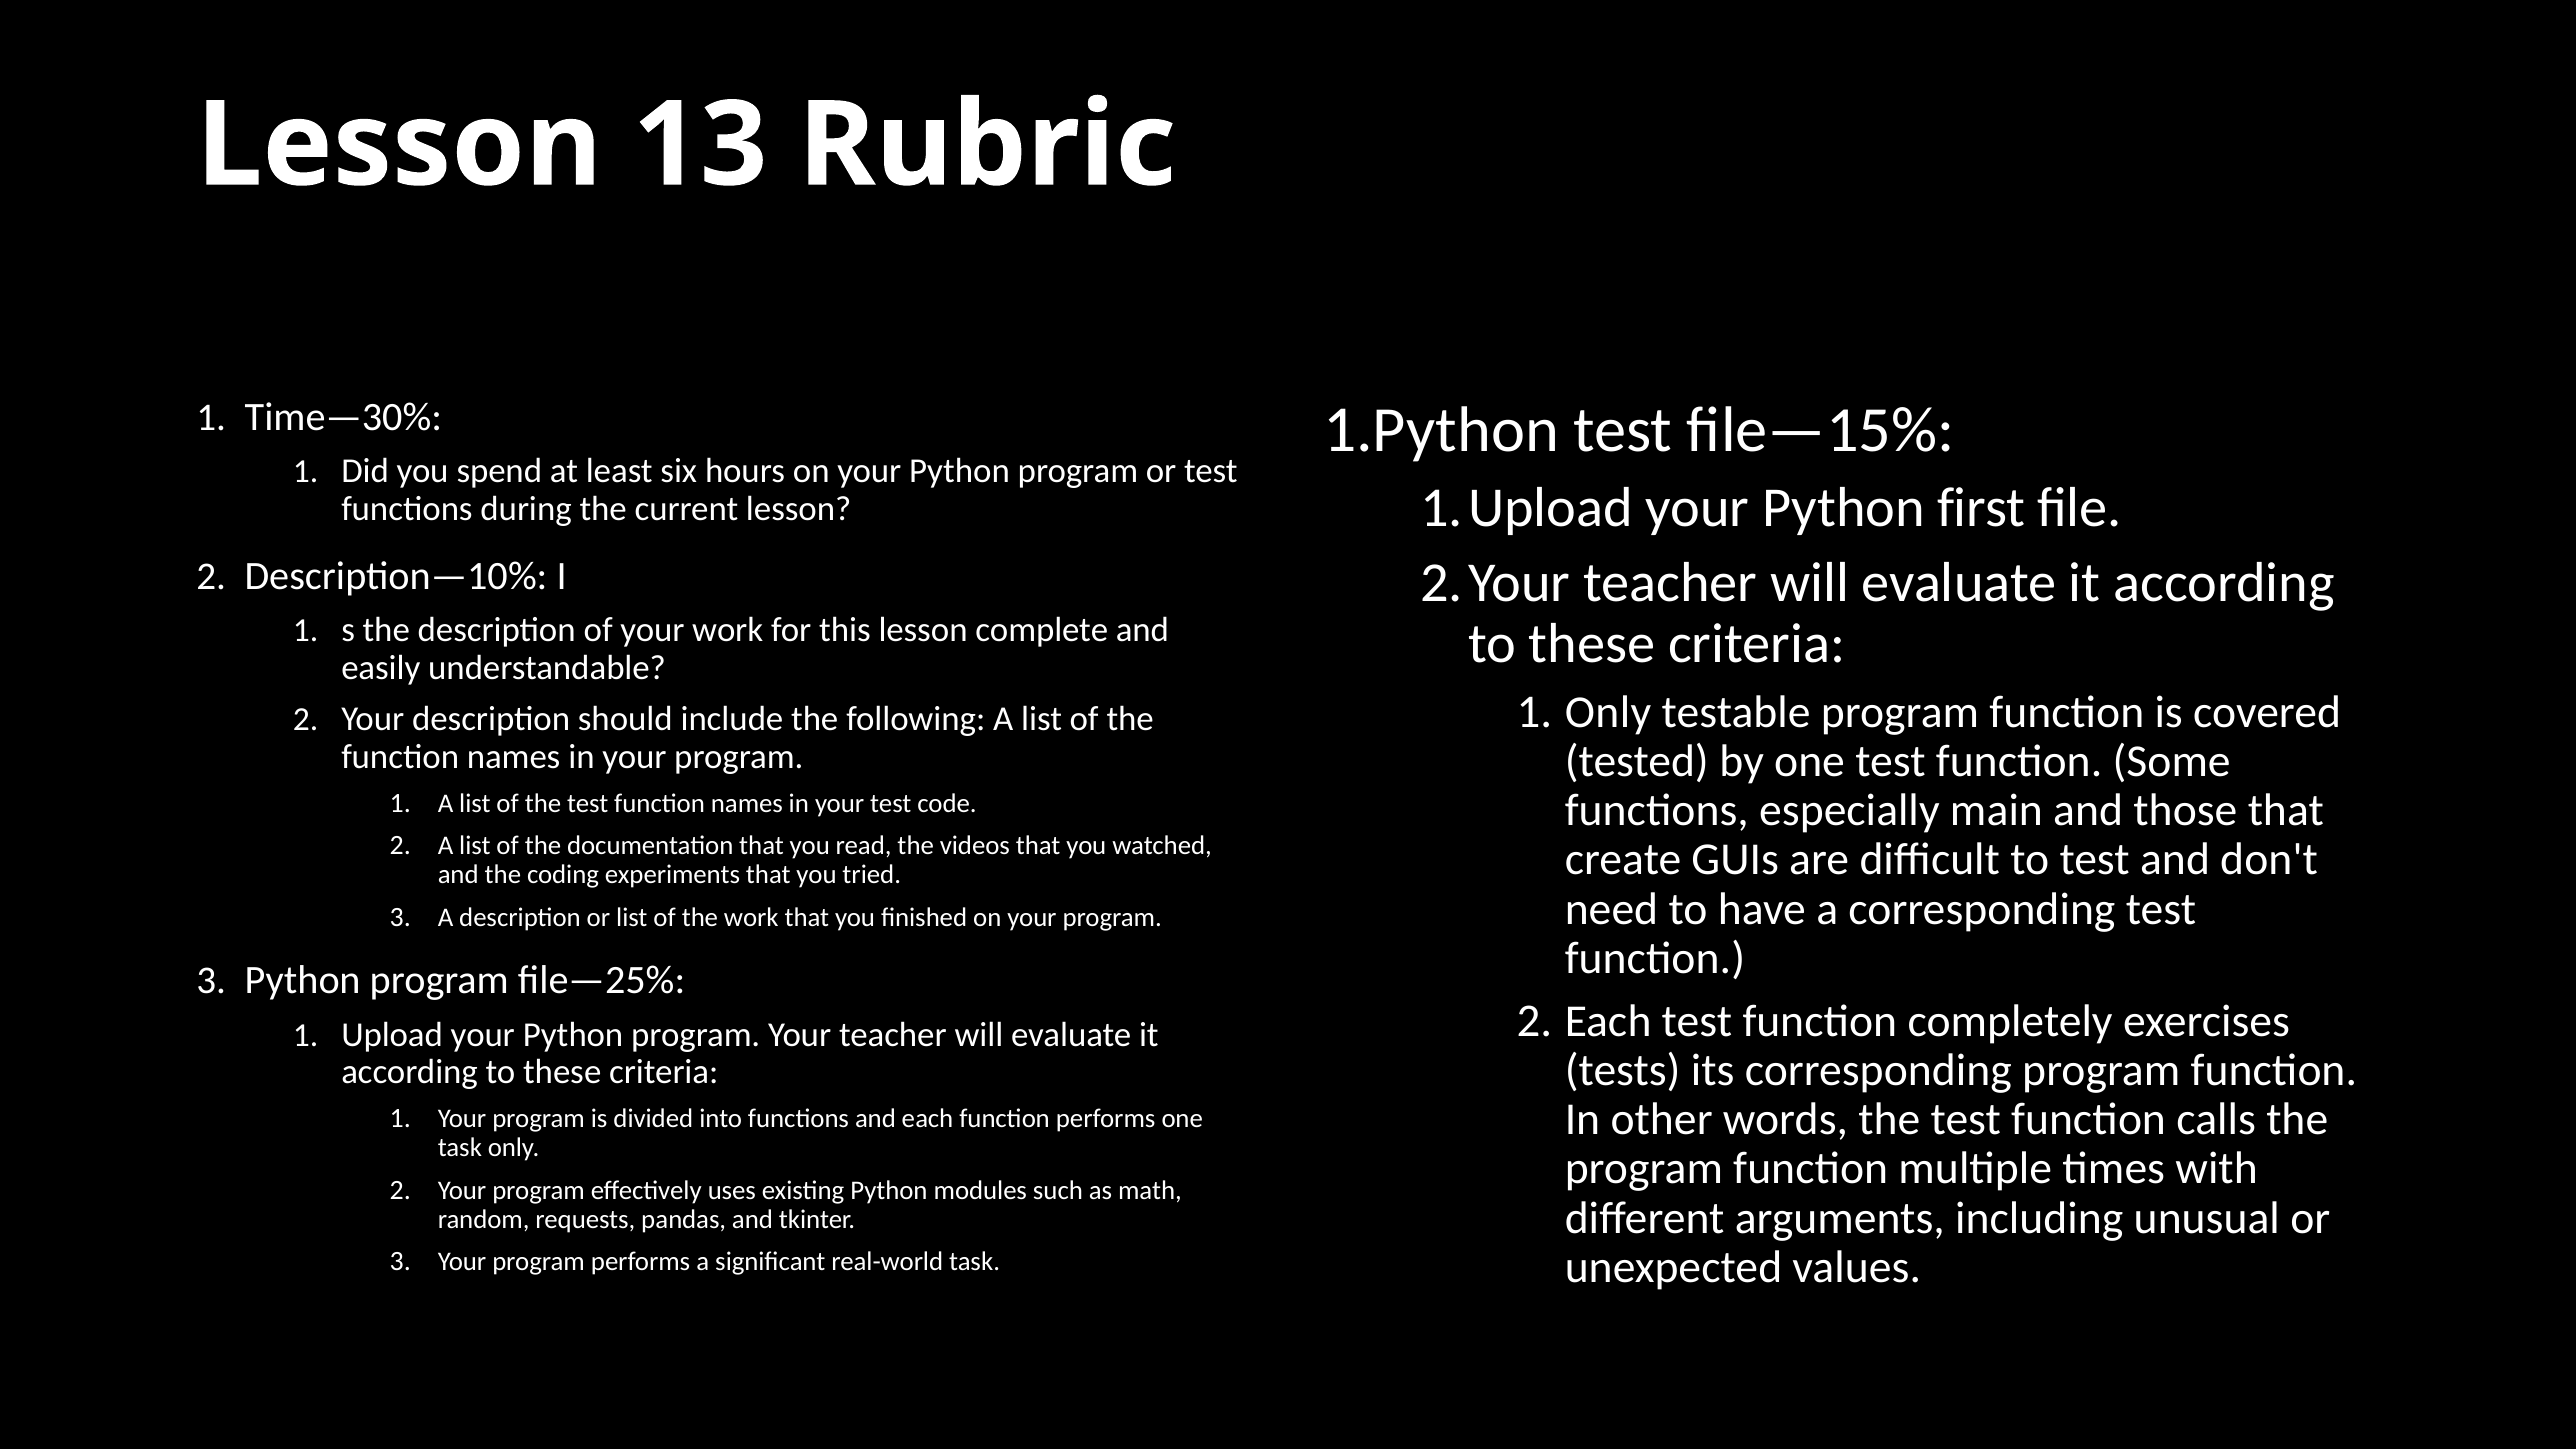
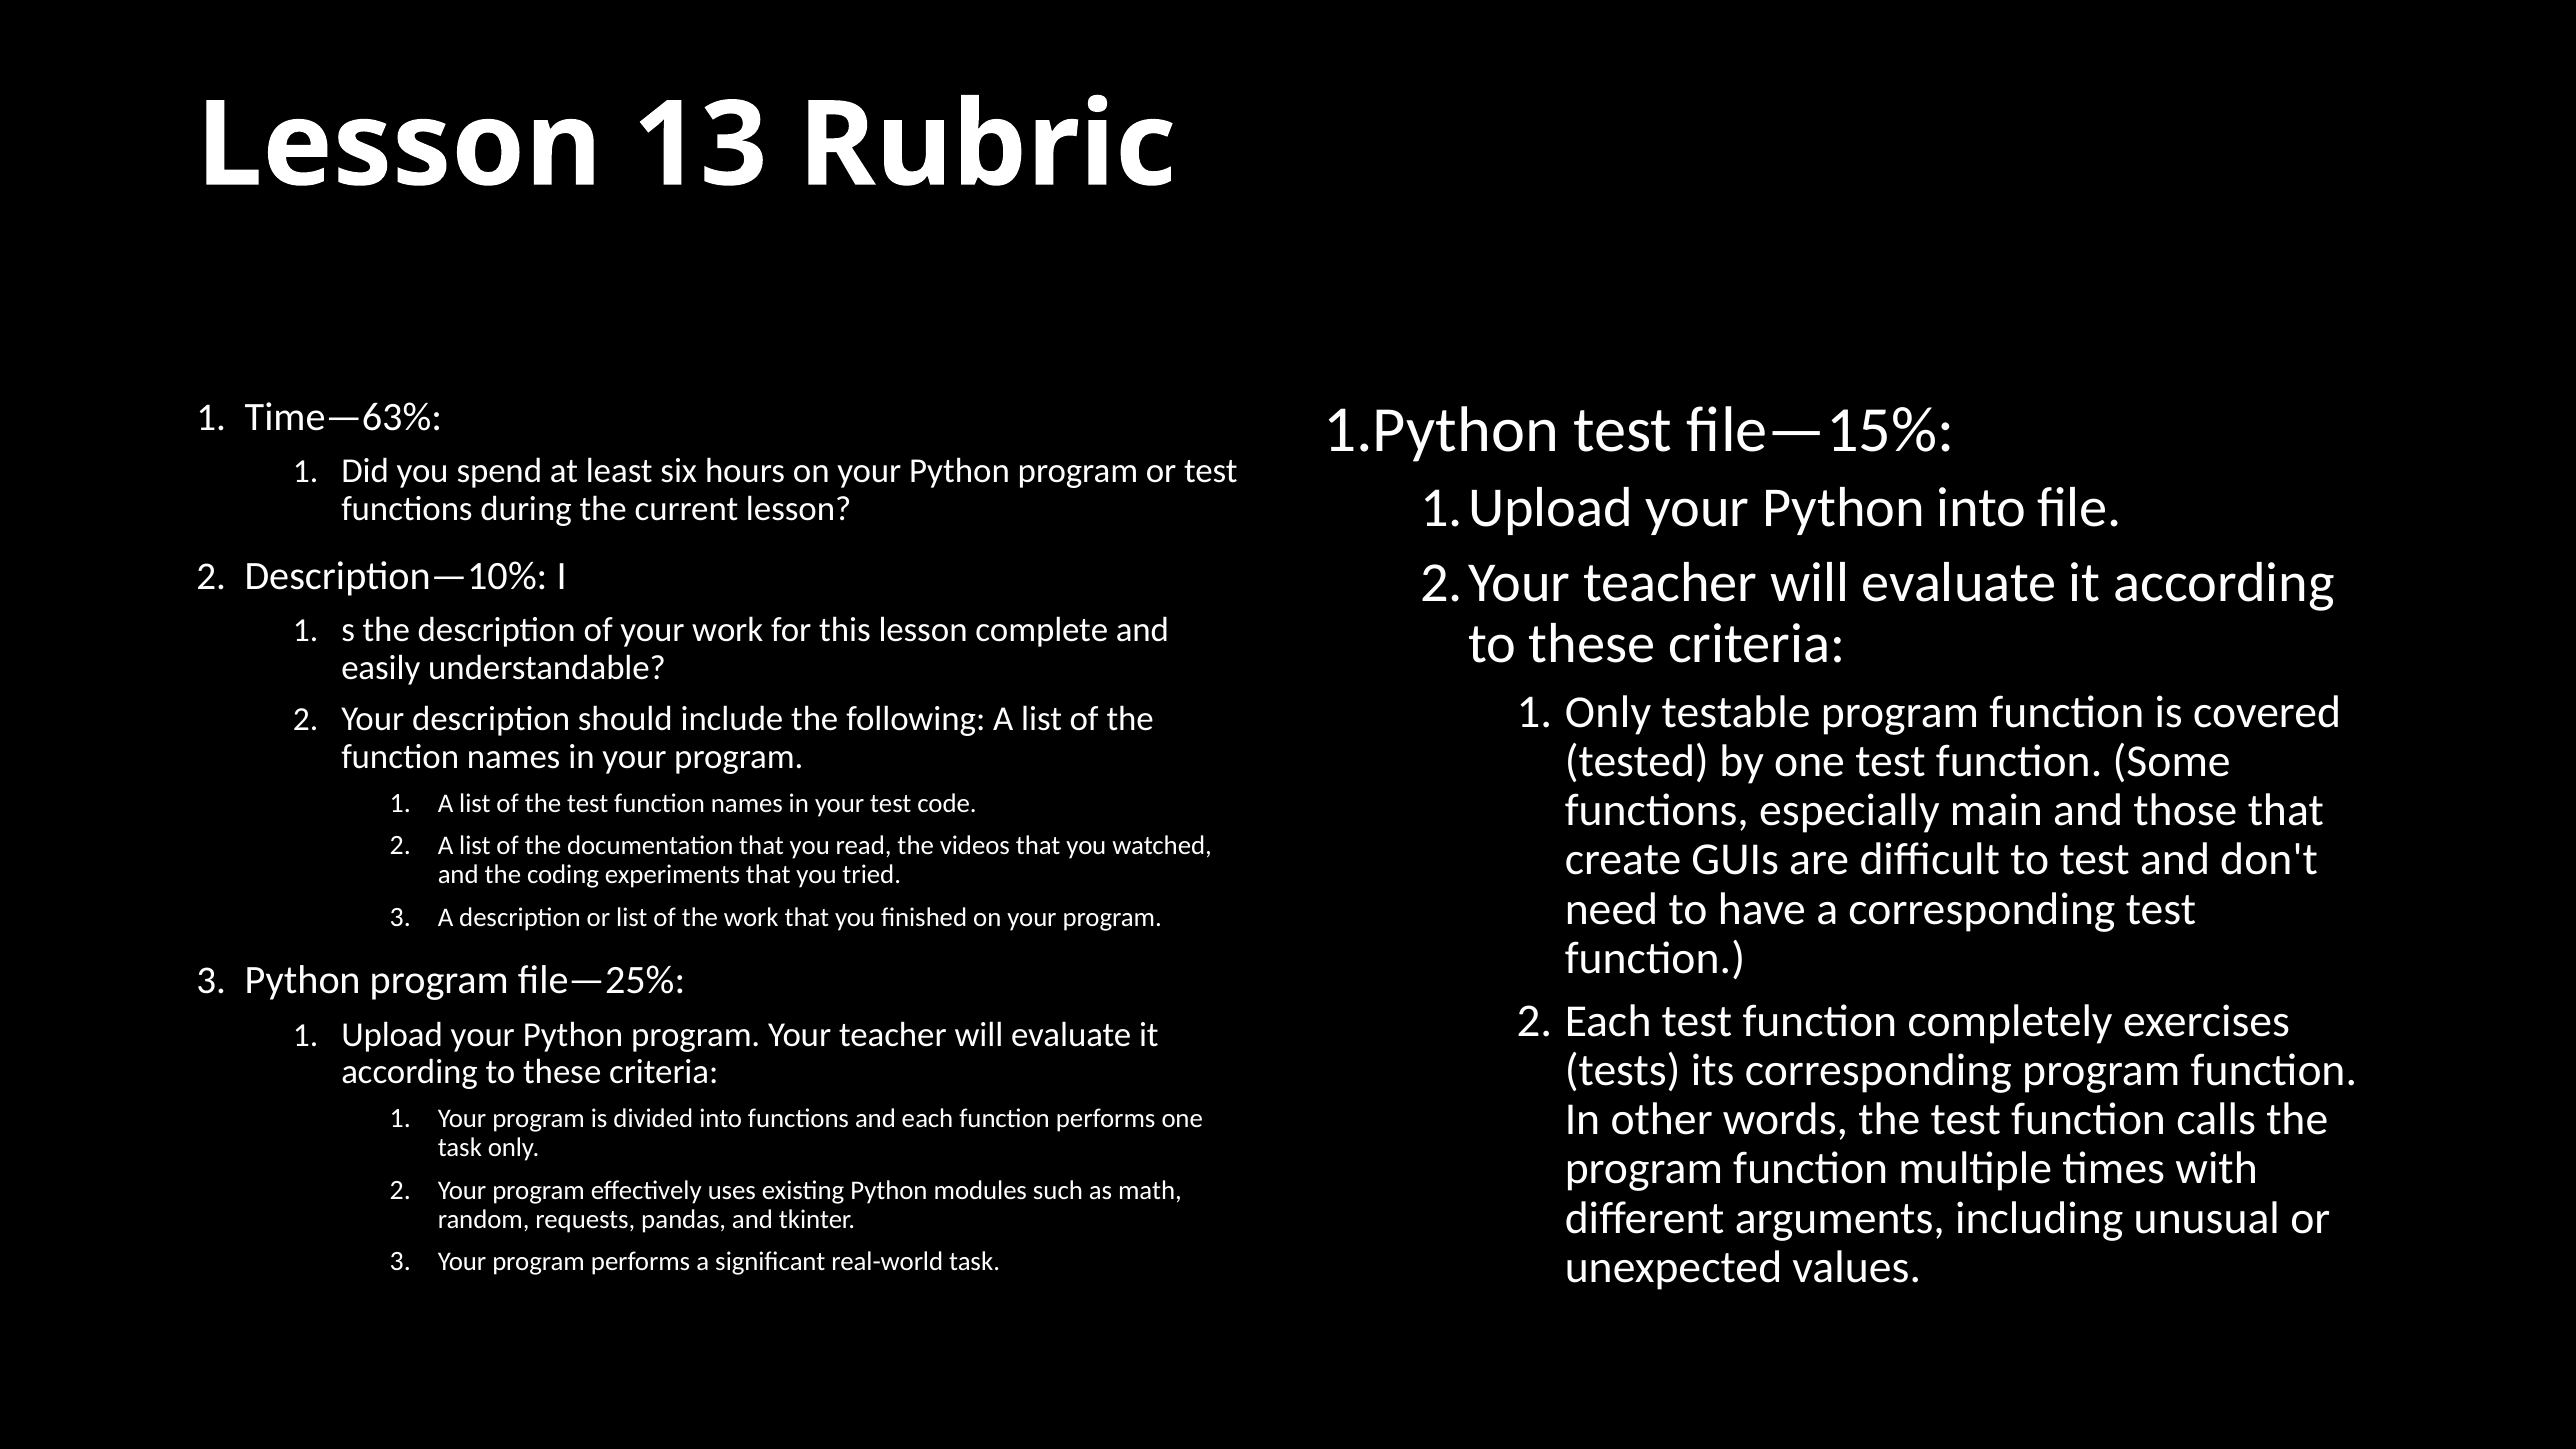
Time—30%: Time—30% -> Time—63%
Python first: first -> into
